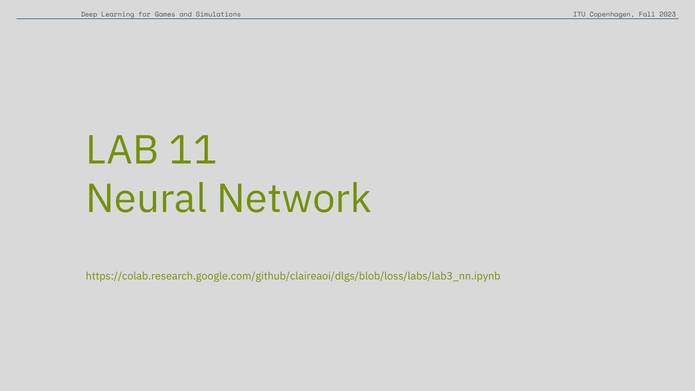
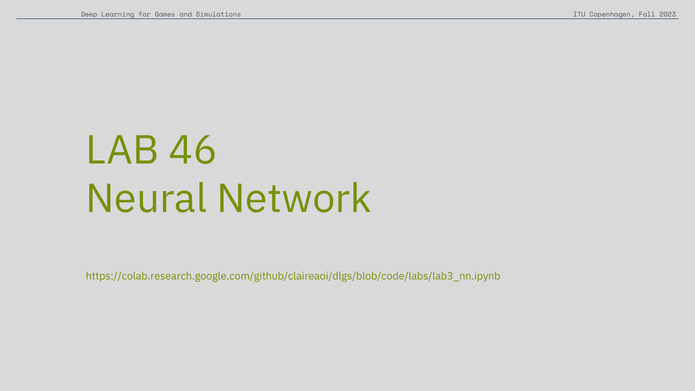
11: 11 -> 46
https://colab.research.google.com/github/claireaoi/dlgs/blob/loss/labs/lab3_nn.ipynb: https://colab.research.google.com/github/claireaoi/dlgs/blob/loss/labs/lab3_nn.ipynb -> https://colab.research.google.com/github/claireaoi/dlgs/blob/code/labs/lab3_nn.ipynb
